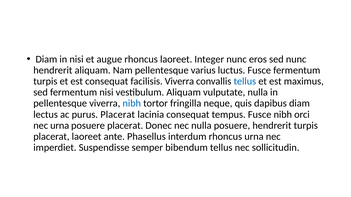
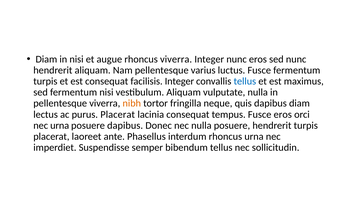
rhoncus laoreet: laoreet -> viverra
facilisis Viverra: Viverra -> Integer
nibh at (132, 104) colour: blue -> orange
Fusce nibh: nibh -> eros
posuere placerat: placerat -> dapibus
